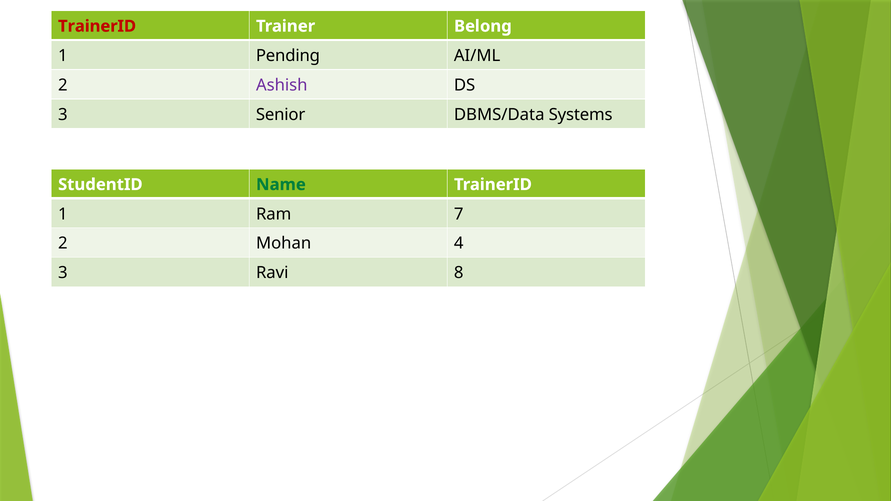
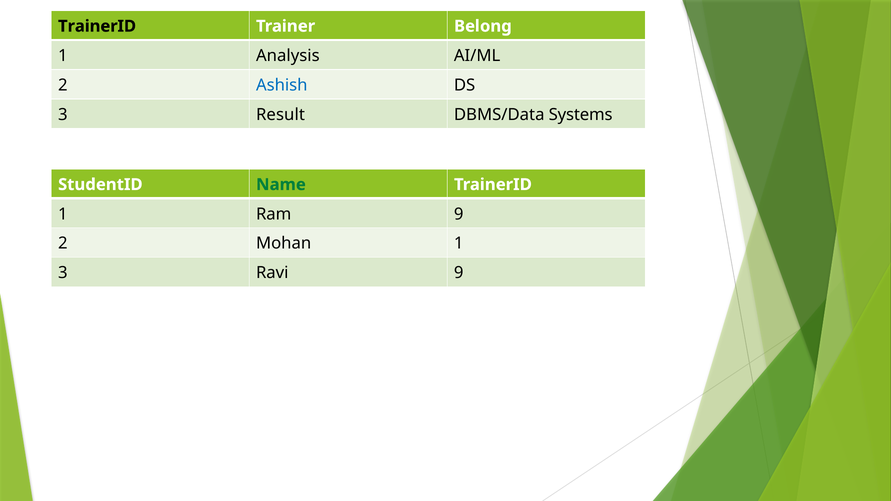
TrainerID at (97, 26) colour: red -> black
Pending: Pending -> Analysis
Ashish colour: purple -> blue
Senior: Senior -> Result
Ram 7: 7 -> 9
Mohan 4: 4 -> 1
Ravi 8: 8 -> 9
